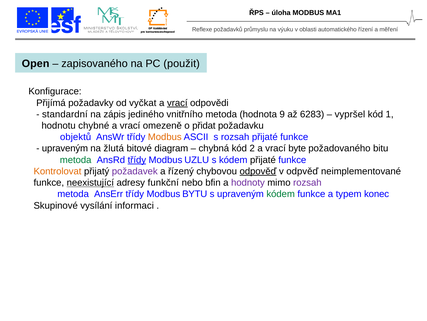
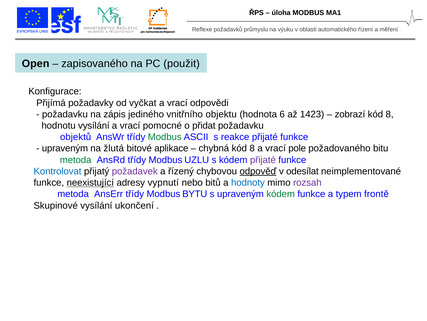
vrací at (177, 103) underline: present -> none
standardní at (65, 114): standardní -> požadavku
vnitřního metoda: metoda -> objektu
9: 9 -> 6
6283: 6283 -> 1423
vypršel: vypršel -> zobrazí
1 at (390, 114): 1 -> 8
hodnotu chybné: chybné -> vysílání
omezeně: omezeně -> pomocné
Modbus at (165, 137) colour: orange -> green
s rozsah: rozsah -> reakce
diagram: diagram -> aplikace
2 at (252, 148): 2 -> 8
byte: byte -> pole
třídy at (137, 160) underline: present -> none
přijaté at (263, 160) colour: black -> purple
Kontrolovat colour: orange -> blue
odpvěď: odpvěď -> odesílat
funkční: funkční -> vypnutí
bfin: bfin -> bitů
hodnoty colour: purple -> blue
konec: konec -> frontě
informaci: informaci -> ukončení
